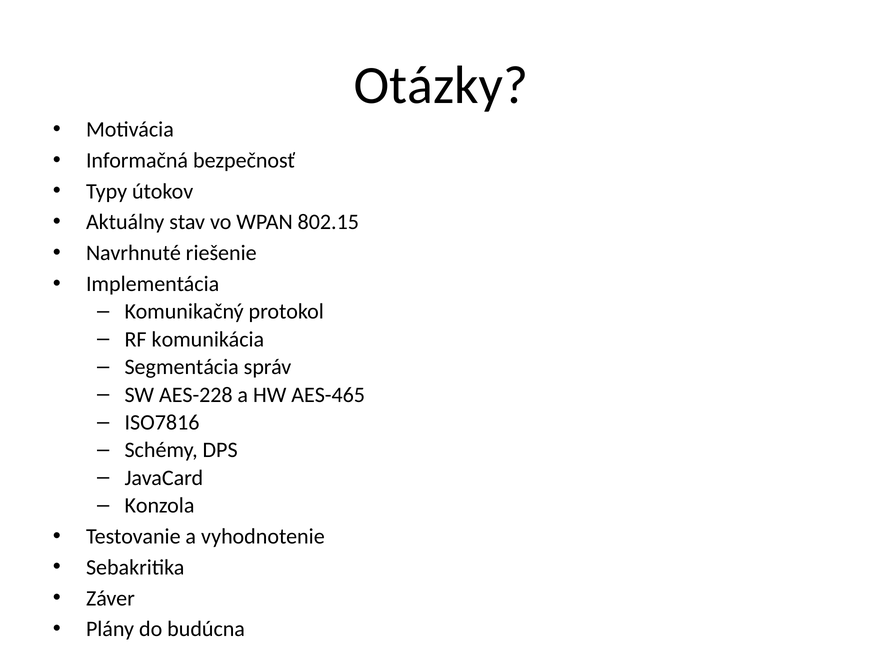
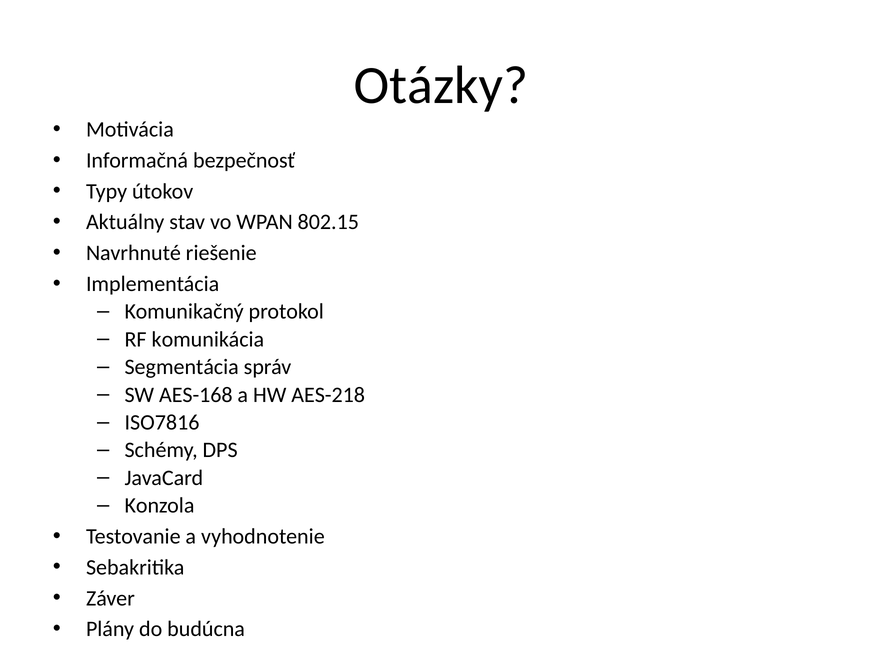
AES-228: AES-228 -> AES-168
AES-465: AES-465 -> AES-218
